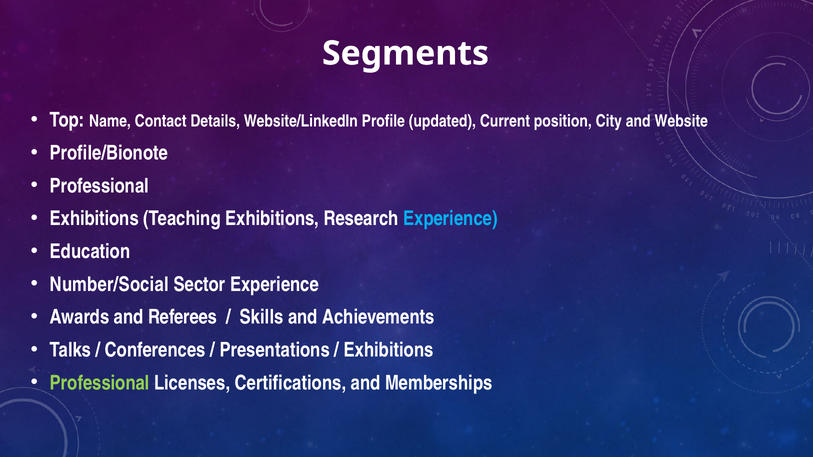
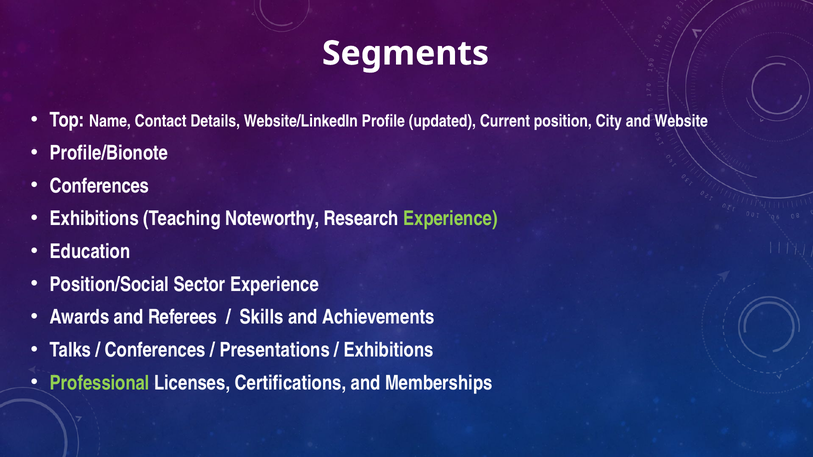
Professional at (99, 186): Professional -> Conferences
Teaching Exhibitions: Exhibitions -> Noteworthy
Experience at (450, 219) colour: light blue -> light green
Number/Social: Number/Social -> Position/Social
